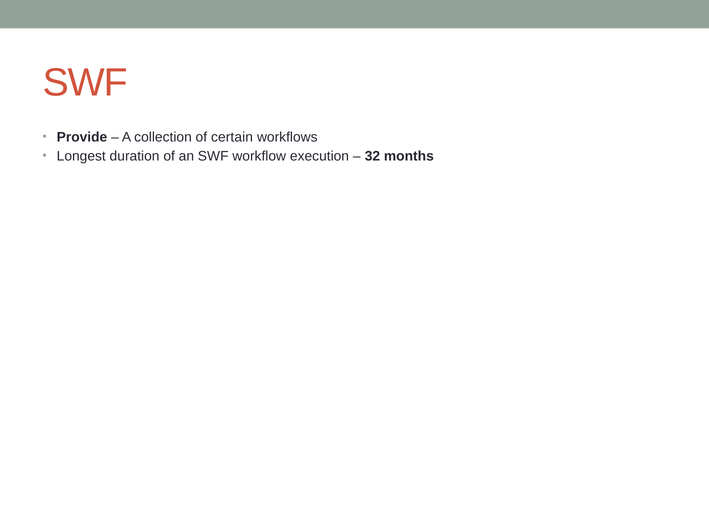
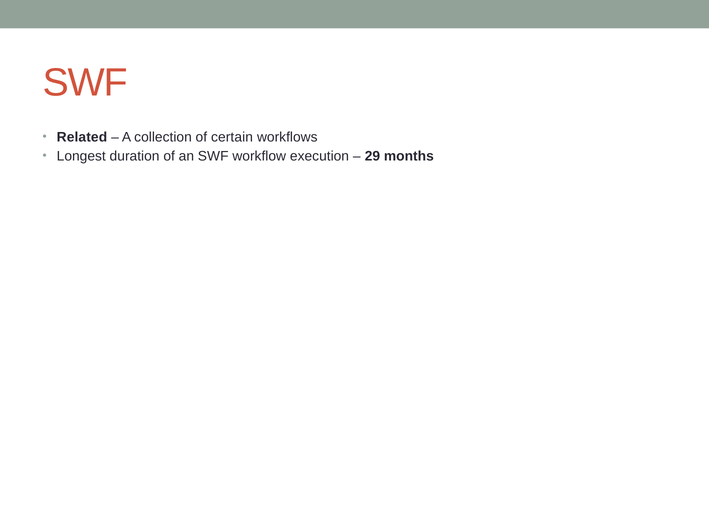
Provide: Provide -> Related
32: 32 -> 29
